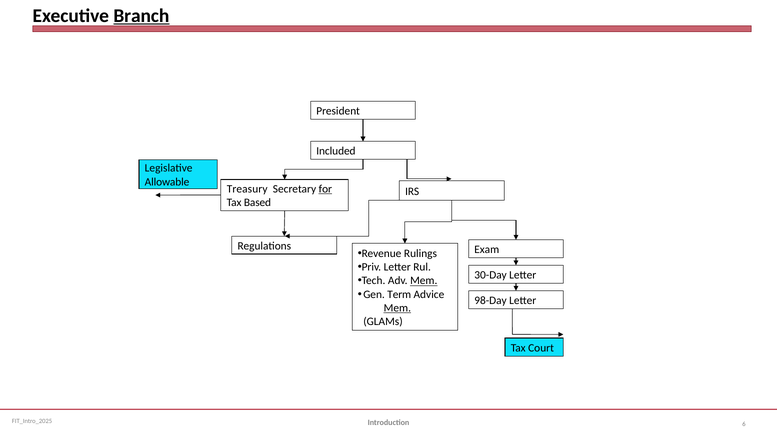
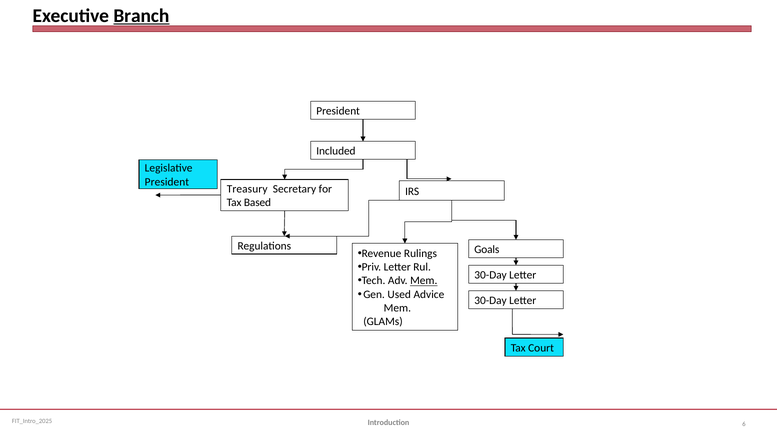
Allowable at (167, 182): Allowable -> President
for underline: present -> none
Exam: Exam -> Goals
Term: Term -> Used
98-Day at (491, 301): 98-Day -> 30-Day
Mem at (397, 308) underline: present -> none
